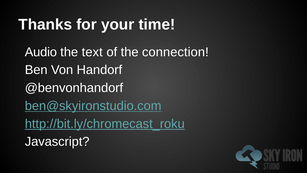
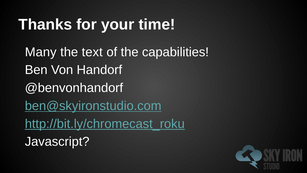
Audio: Audio -> Many
connection: connection -> capabilities
